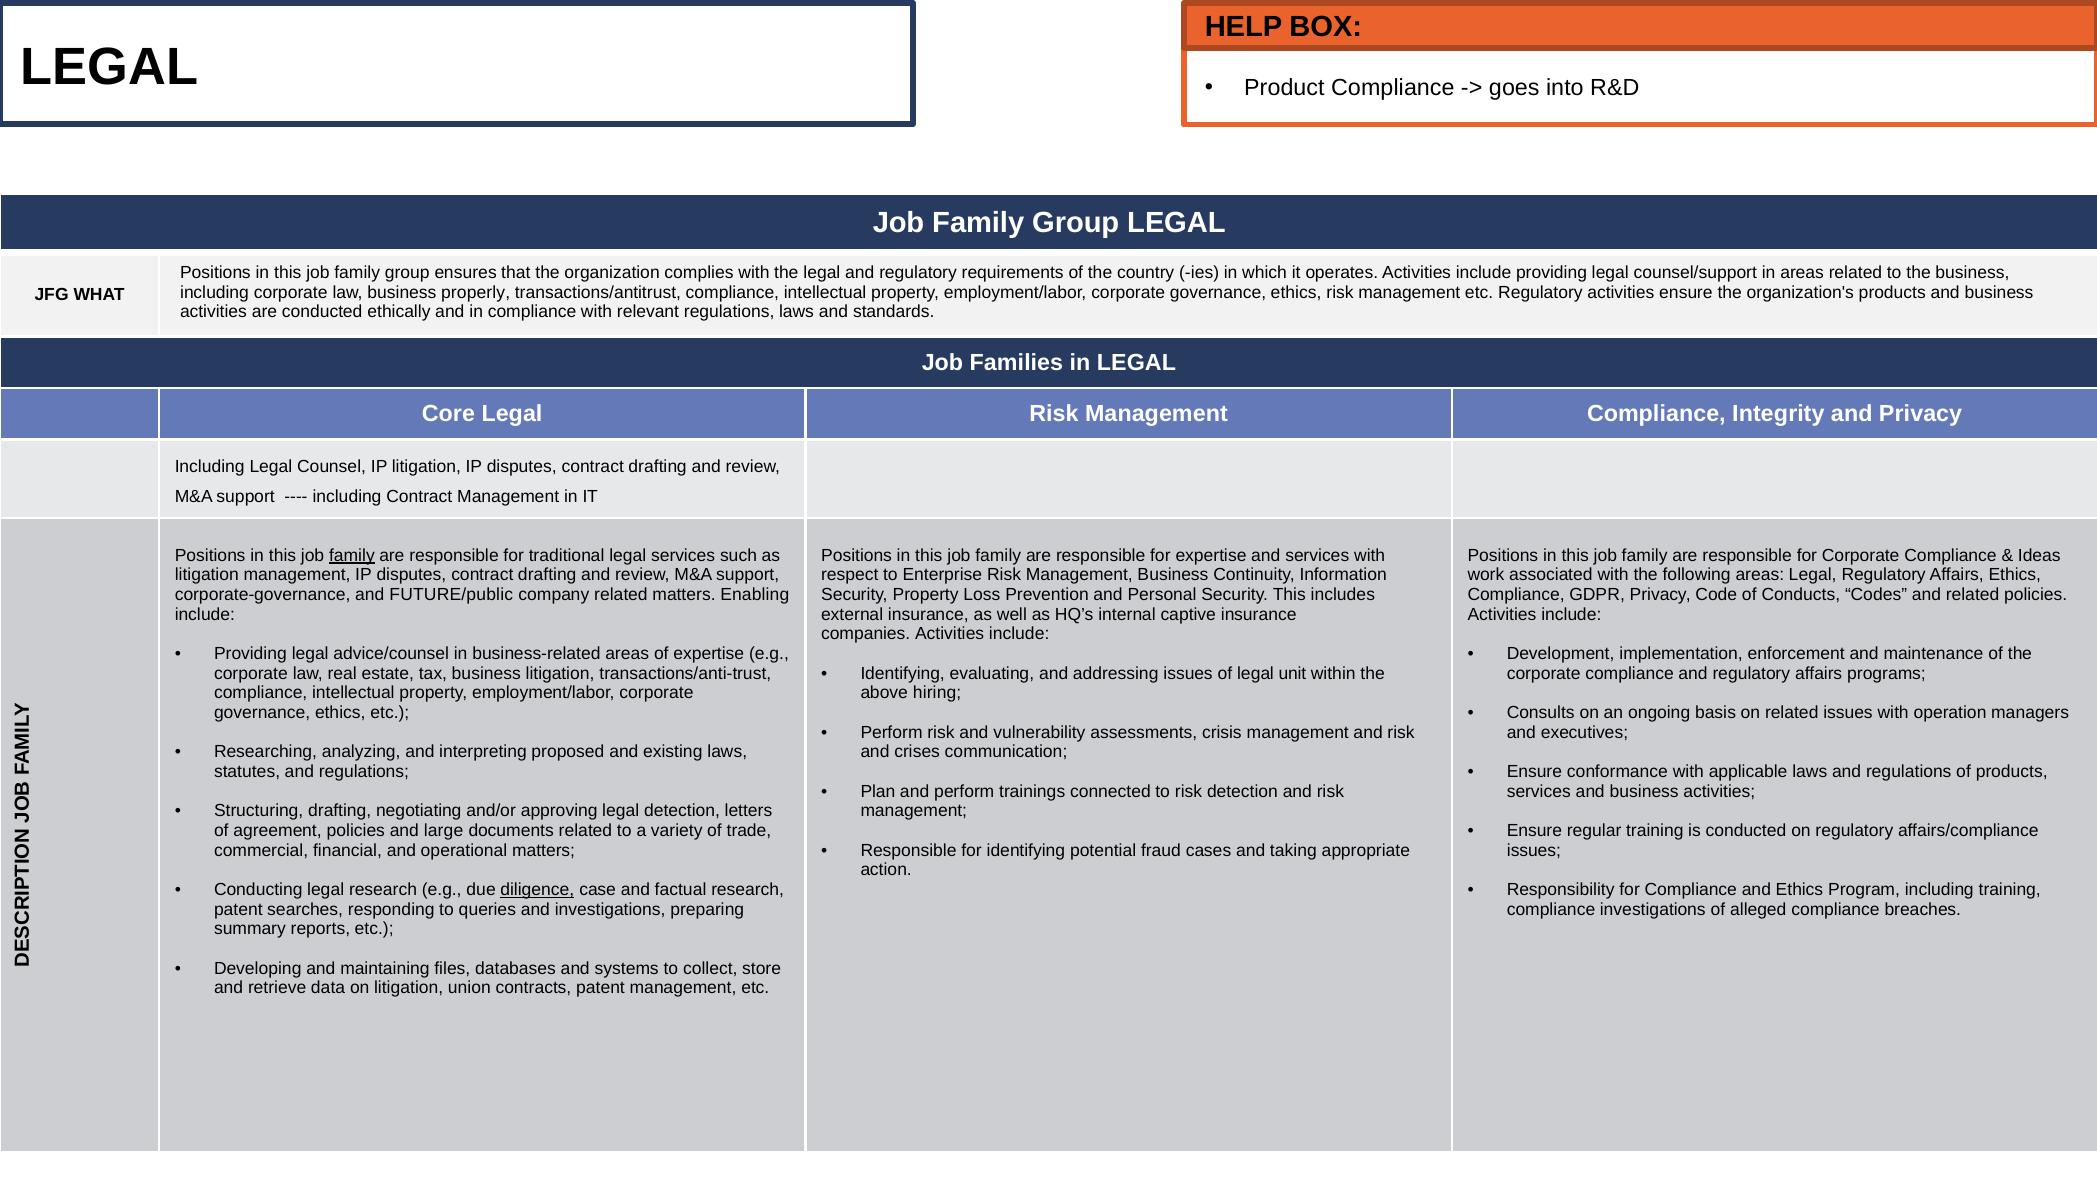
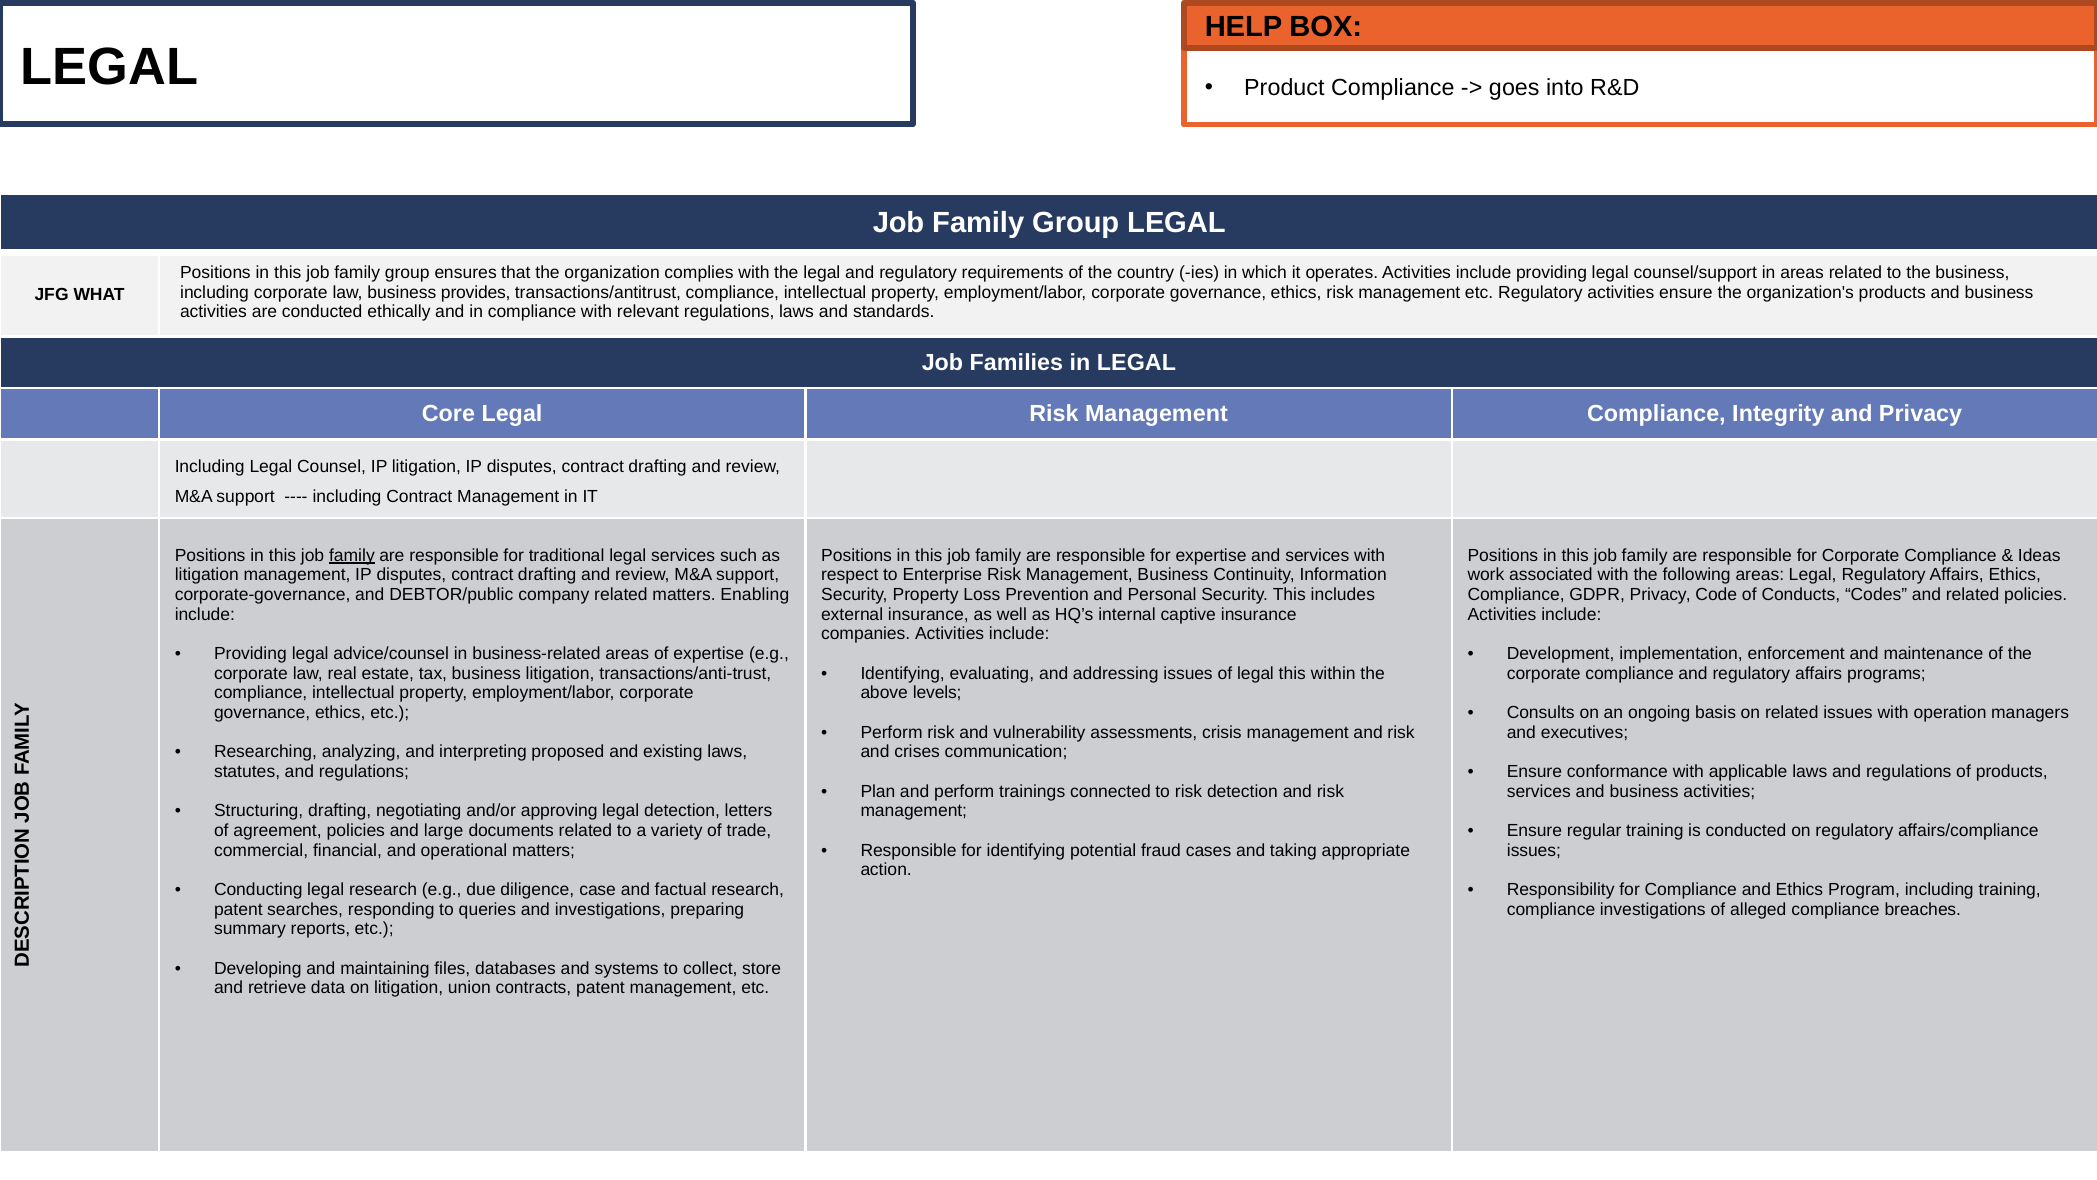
properly: properly -> provides
FUTURE/public: FUTURE/public -> DEBTOR/public
legal unit: unit -> this
hiring: hiring -> levels
diligence underline: present -> none
